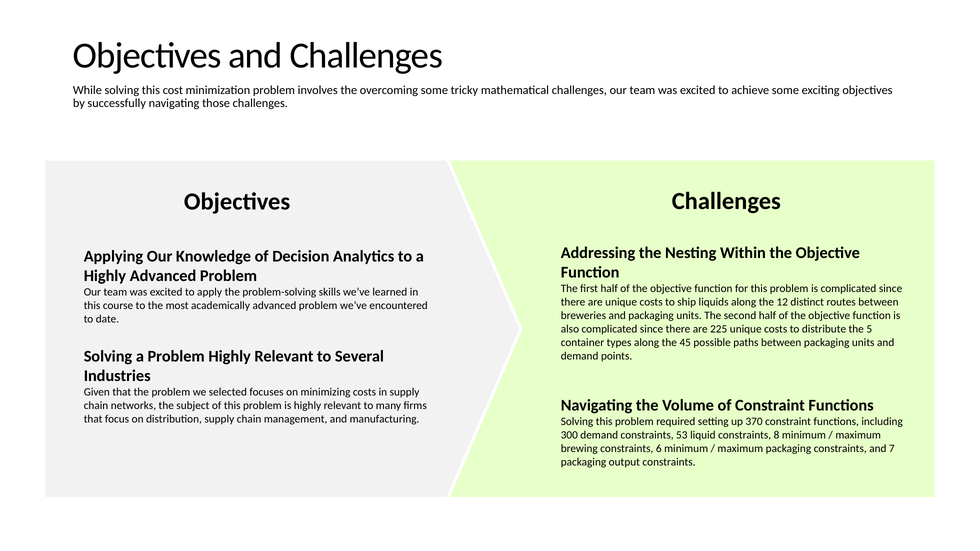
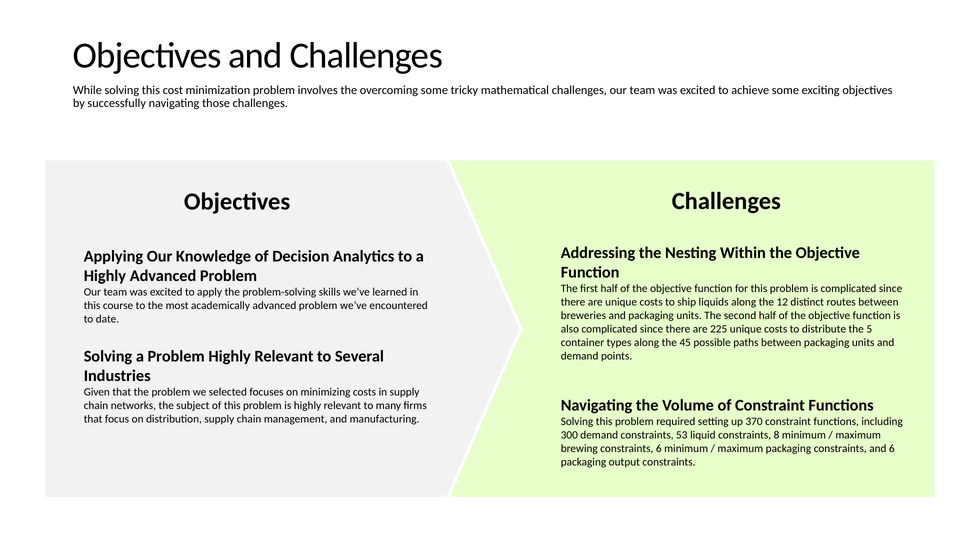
and 7: 7 -> 6
